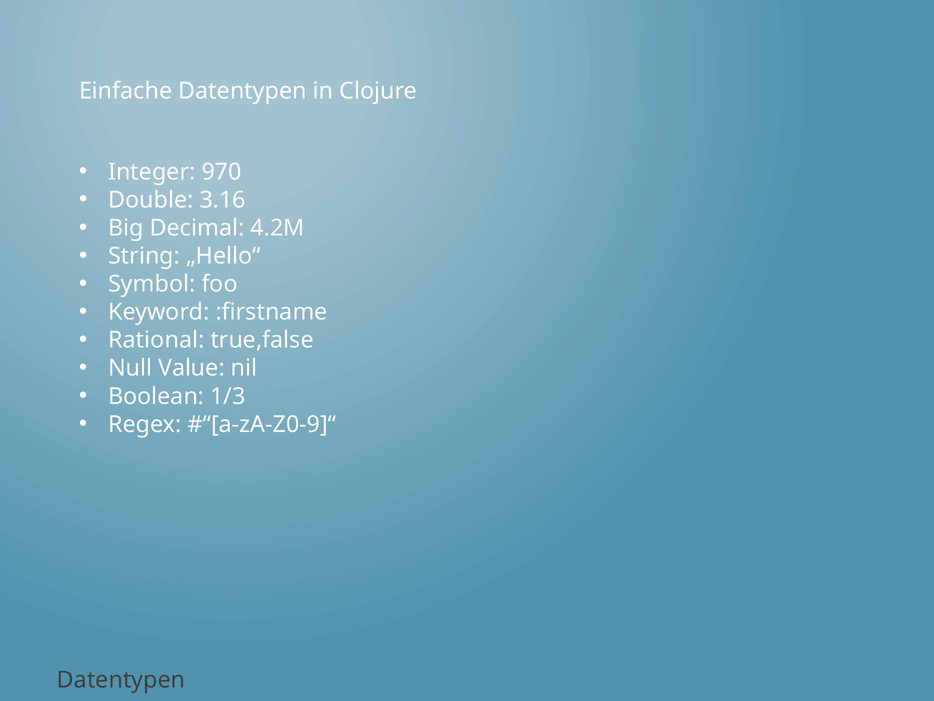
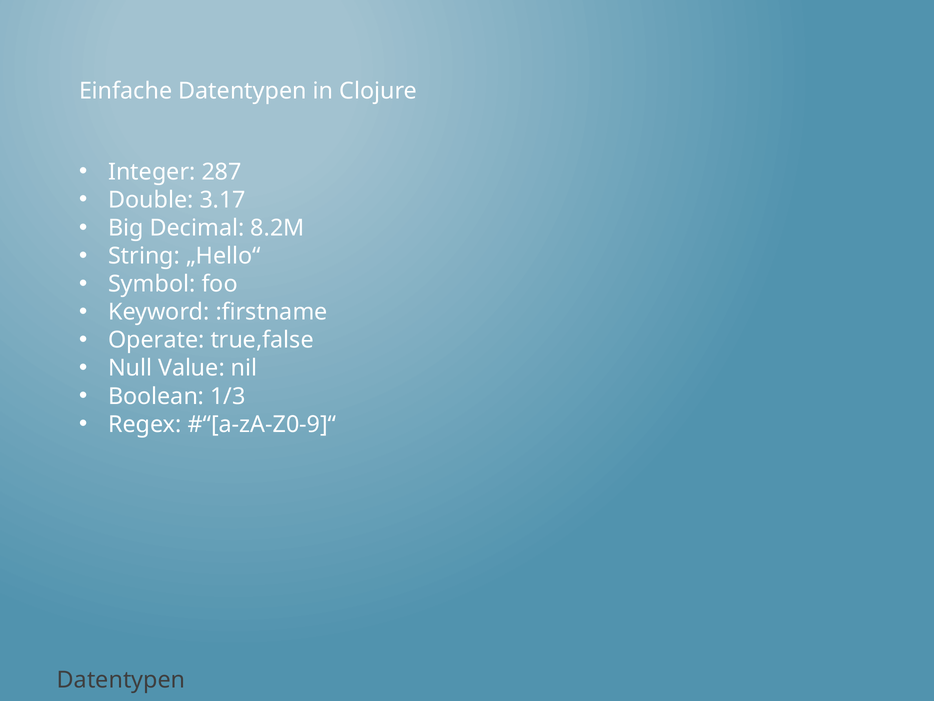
970: 970 -> 287
3.16: 3.16 -> 3.17
4.2M: 4.2M -> 8.2M
Rational: Rational -> Operate
